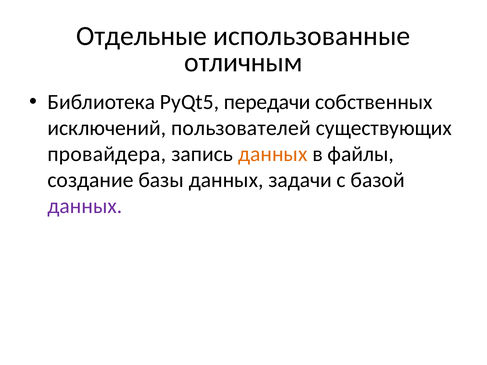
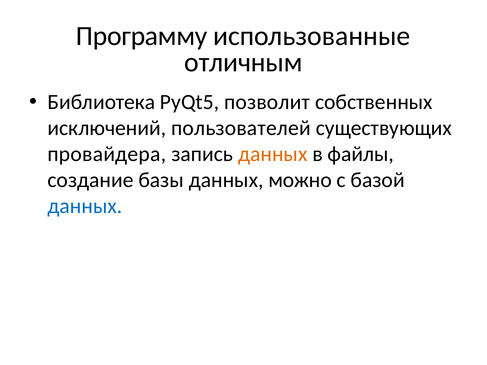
Отдельные: Отдельные -> Программу
передачи: передачи -> позволит
задачи: задачи -> можно
данных at (85, 206) colour: purple -> blue
